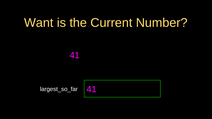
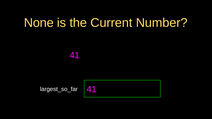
Want: Want -> None
